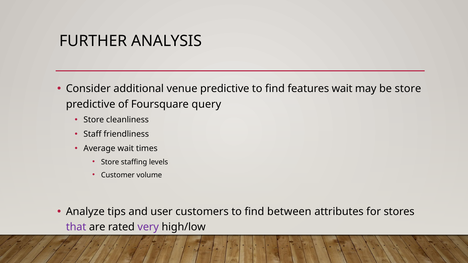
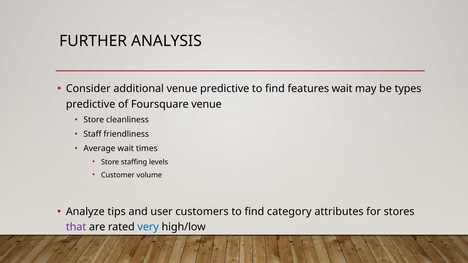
be store: store -> types
Foursquare query: query -> venue
between: between -> category
very colour: purple -> blue
